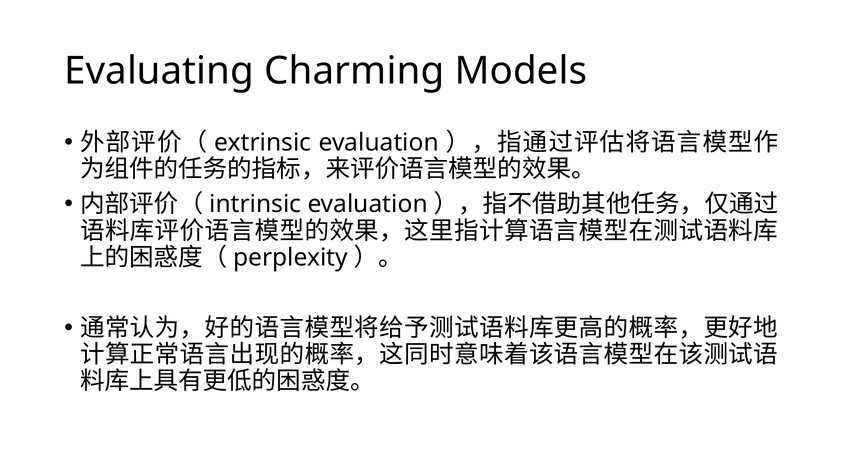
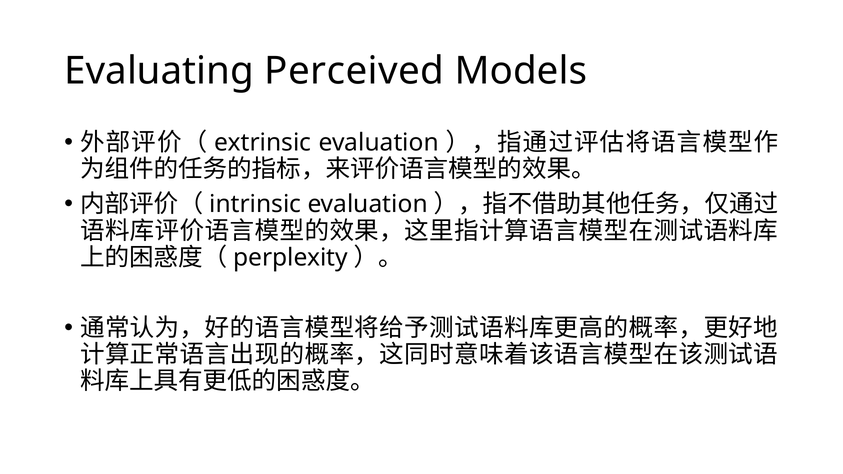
Charming: Charming -> Perceived
